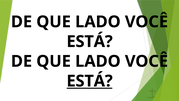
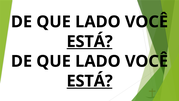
ESTÁ at (90, 41) underline: none -> present
